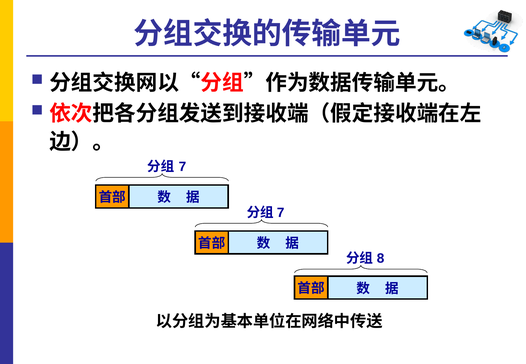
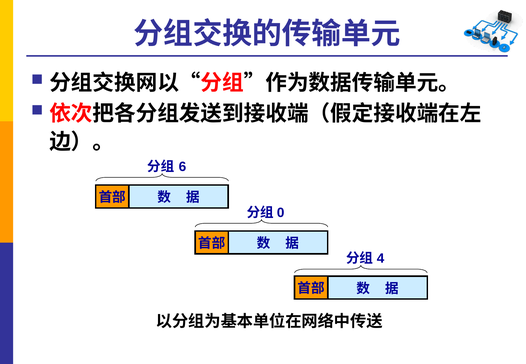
7 at (182, 167): 7 -> 6
7 at (281, 213): 7 -> 0
8: 8 -> 4
